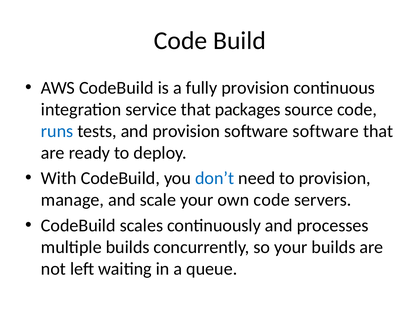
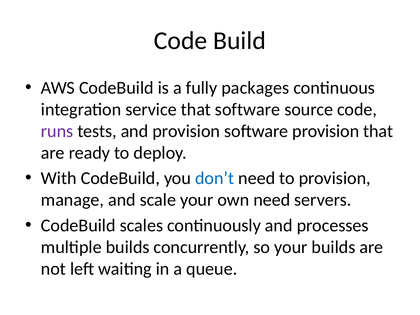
fully provision: provision -> packages
that packages: packages -> software
runs colour: blue -> purple
software software: software -> provision
own code: code -> need
